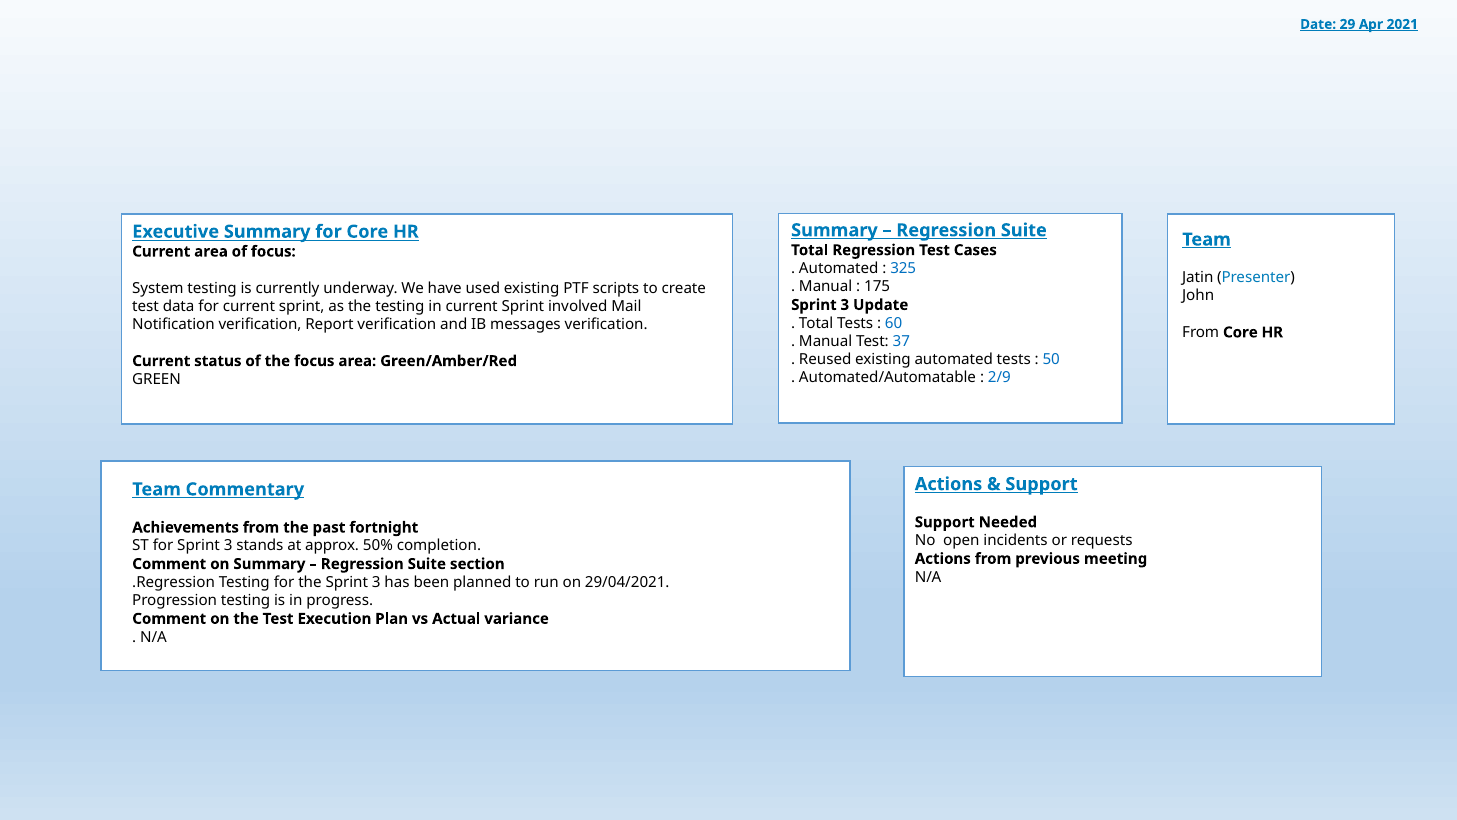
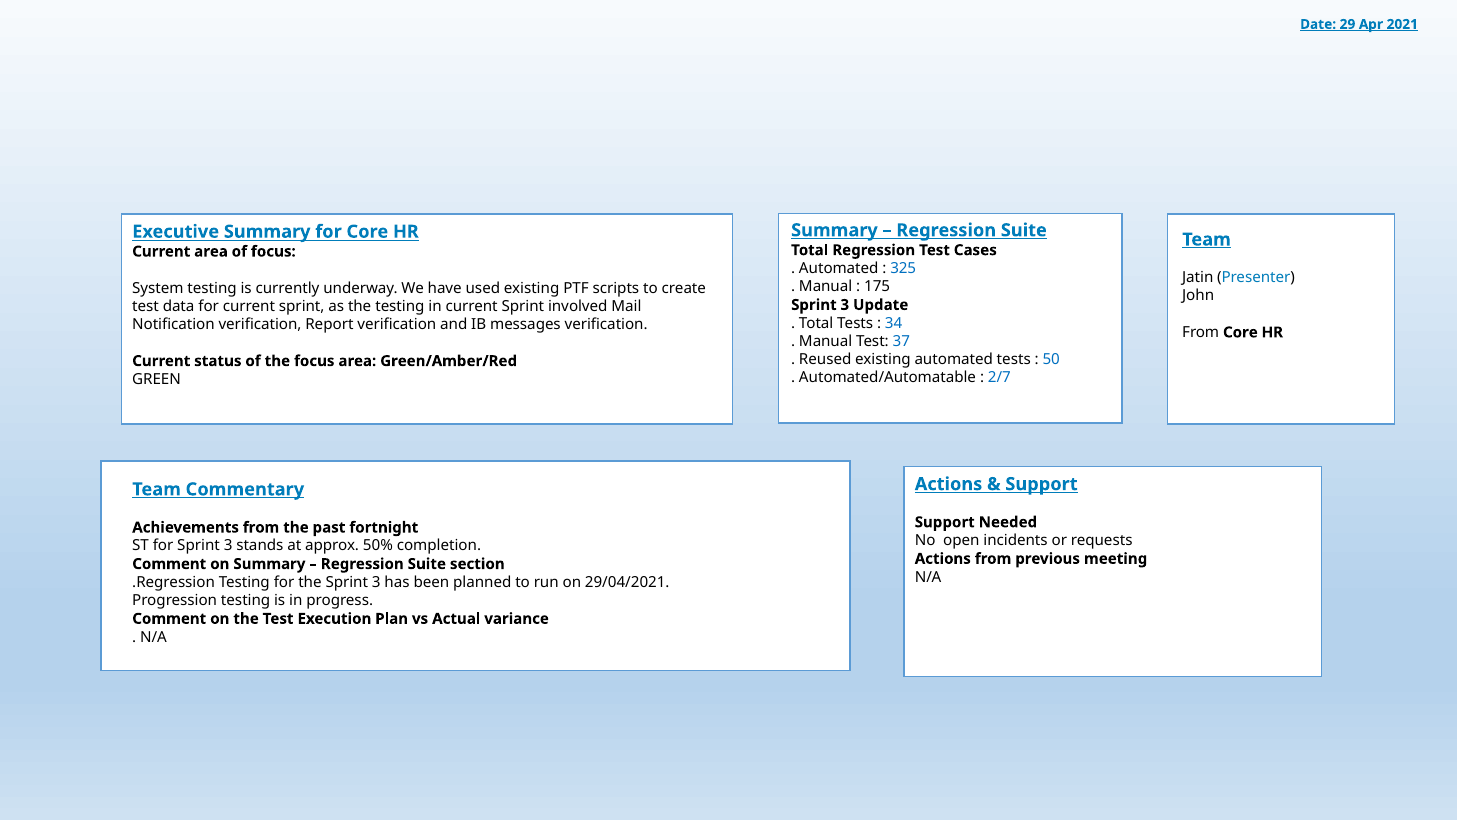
60: 60 -> 34
2/9: 2/9 -> 2/7
